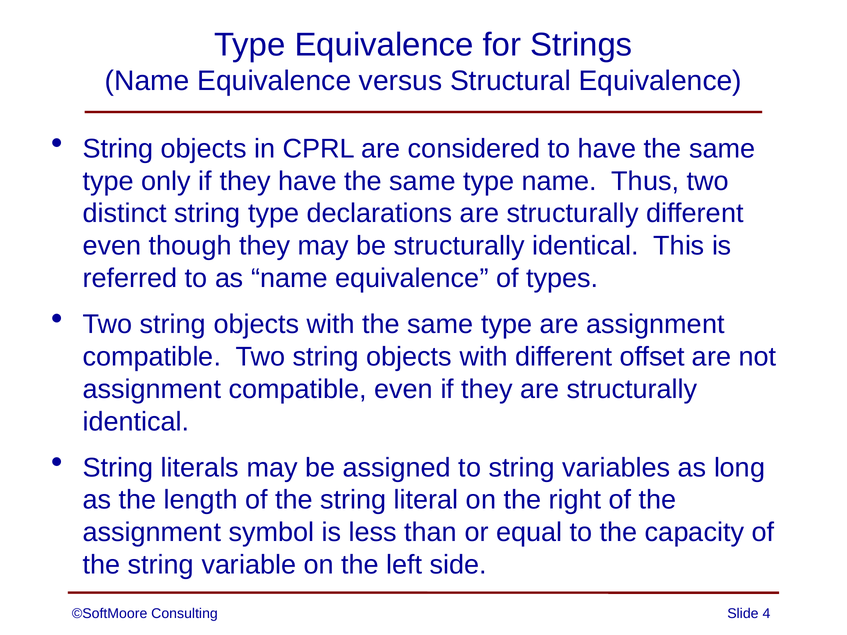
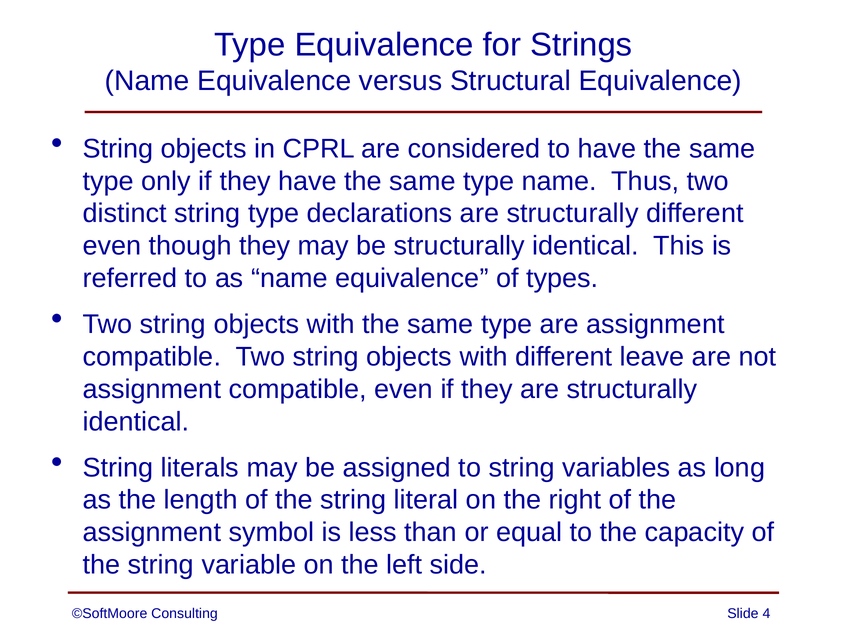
offset: offset -> leave
